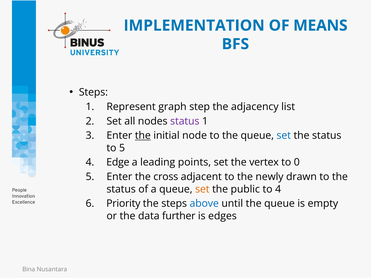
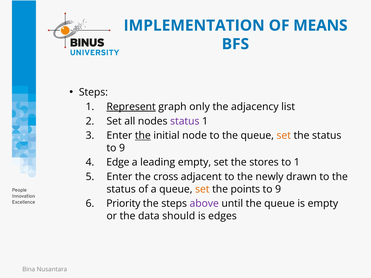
Represent underline: none -> present
step: step -> only
set at (284, 136) colour: blue -> orange
5 at (122, 148): 5 -> 9
leading points: points -> empty
vertex: vertex -> stores
to 0: 0 -> 1
public: public -> points
4 at (278, 189): 4 -> 9
above colour: blue -> purple
further: further -> should
